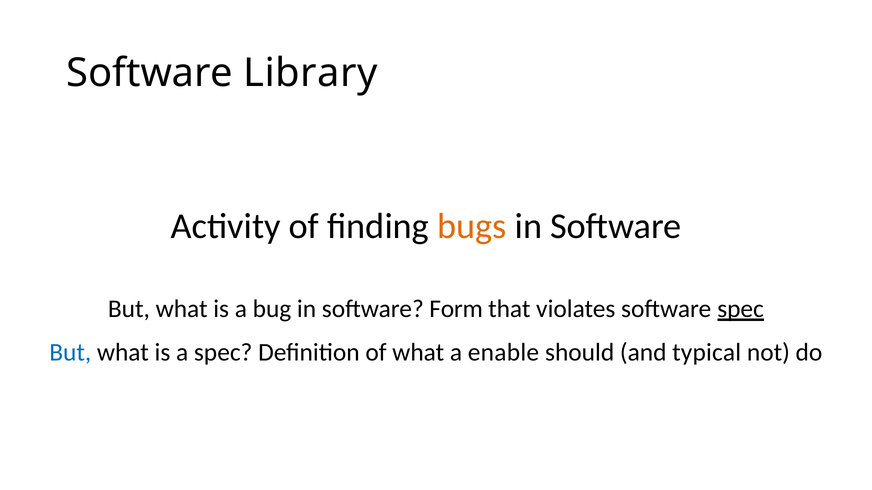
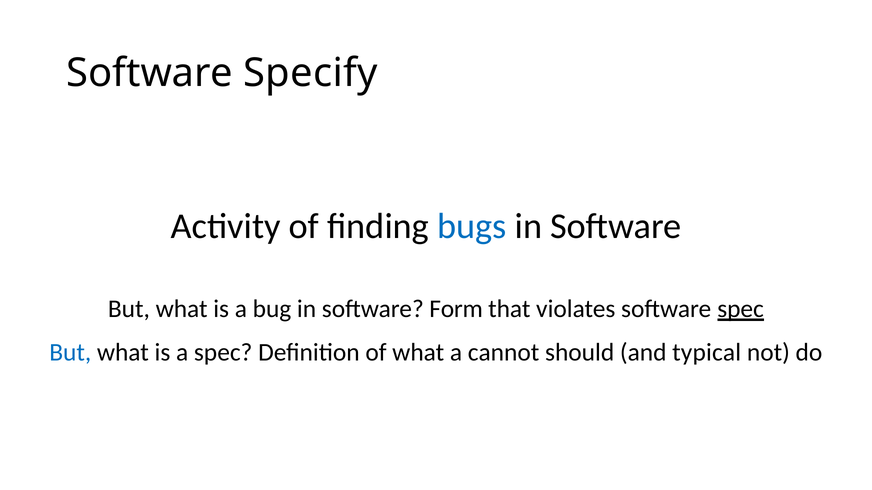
Library: Library -> Specify
bugs colour: orange -> blue
enable: enable -> cannot
